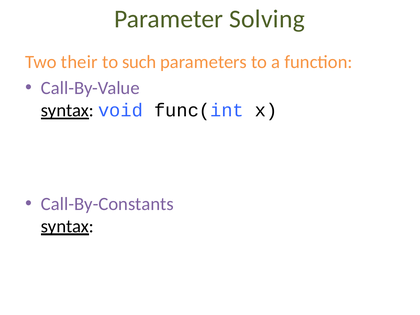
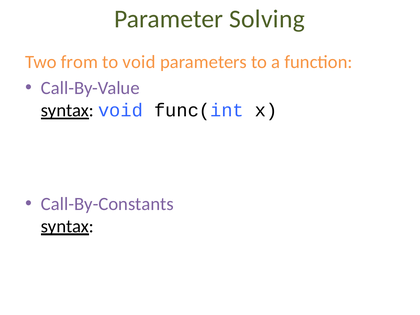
their: their -> from
to such: such -> void
